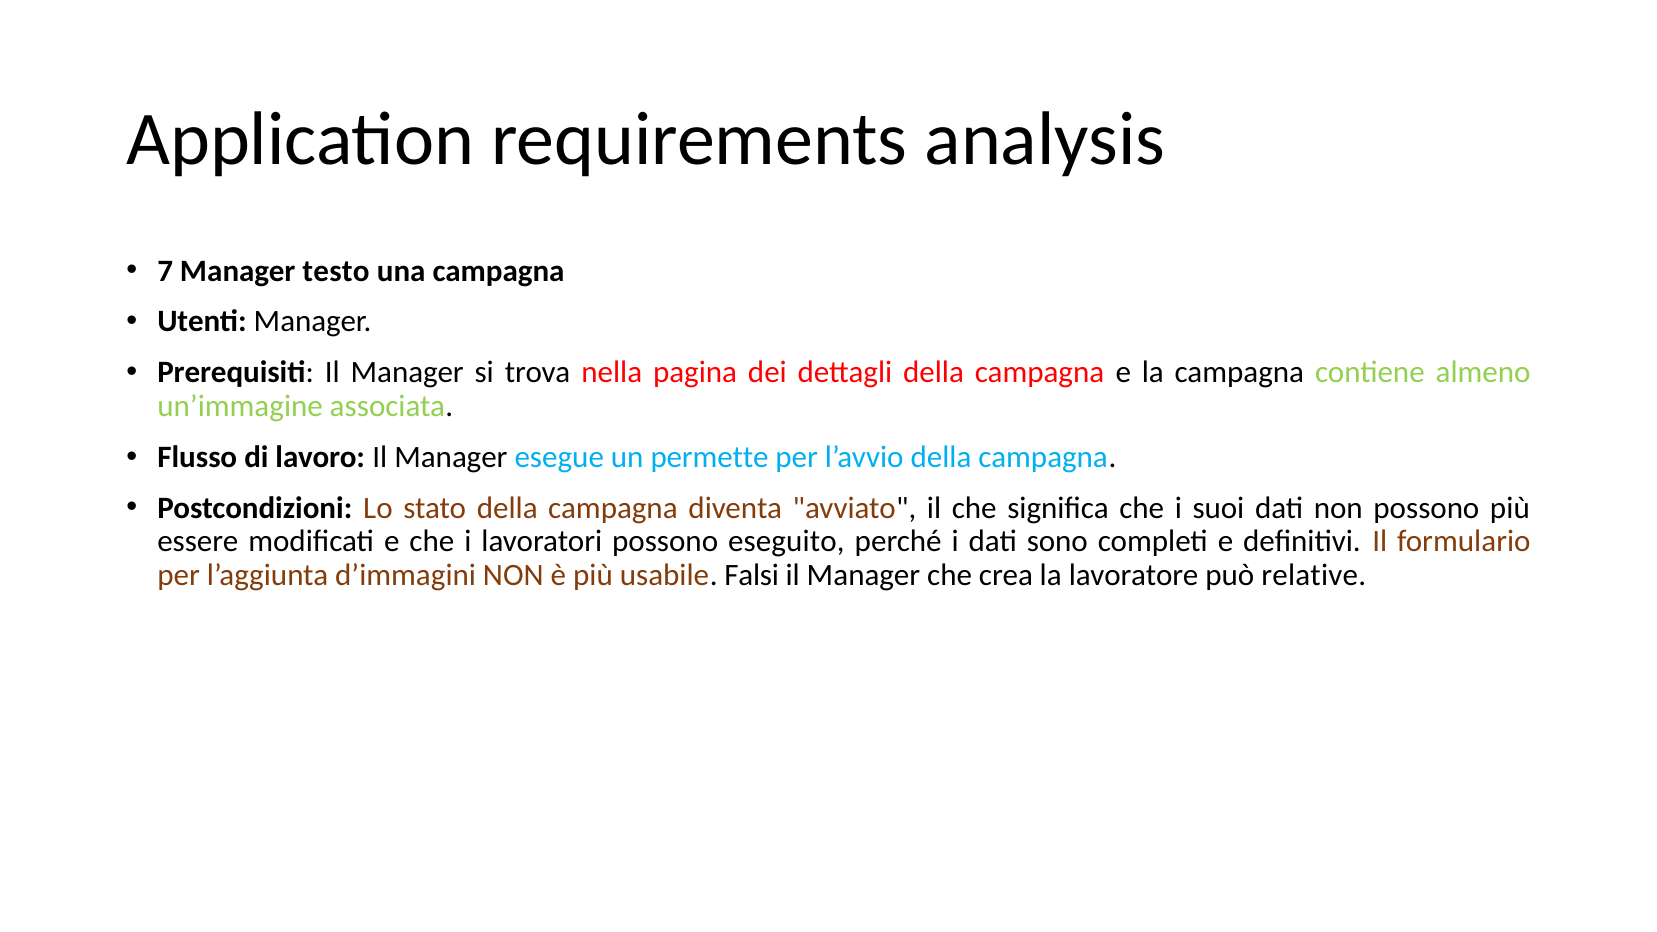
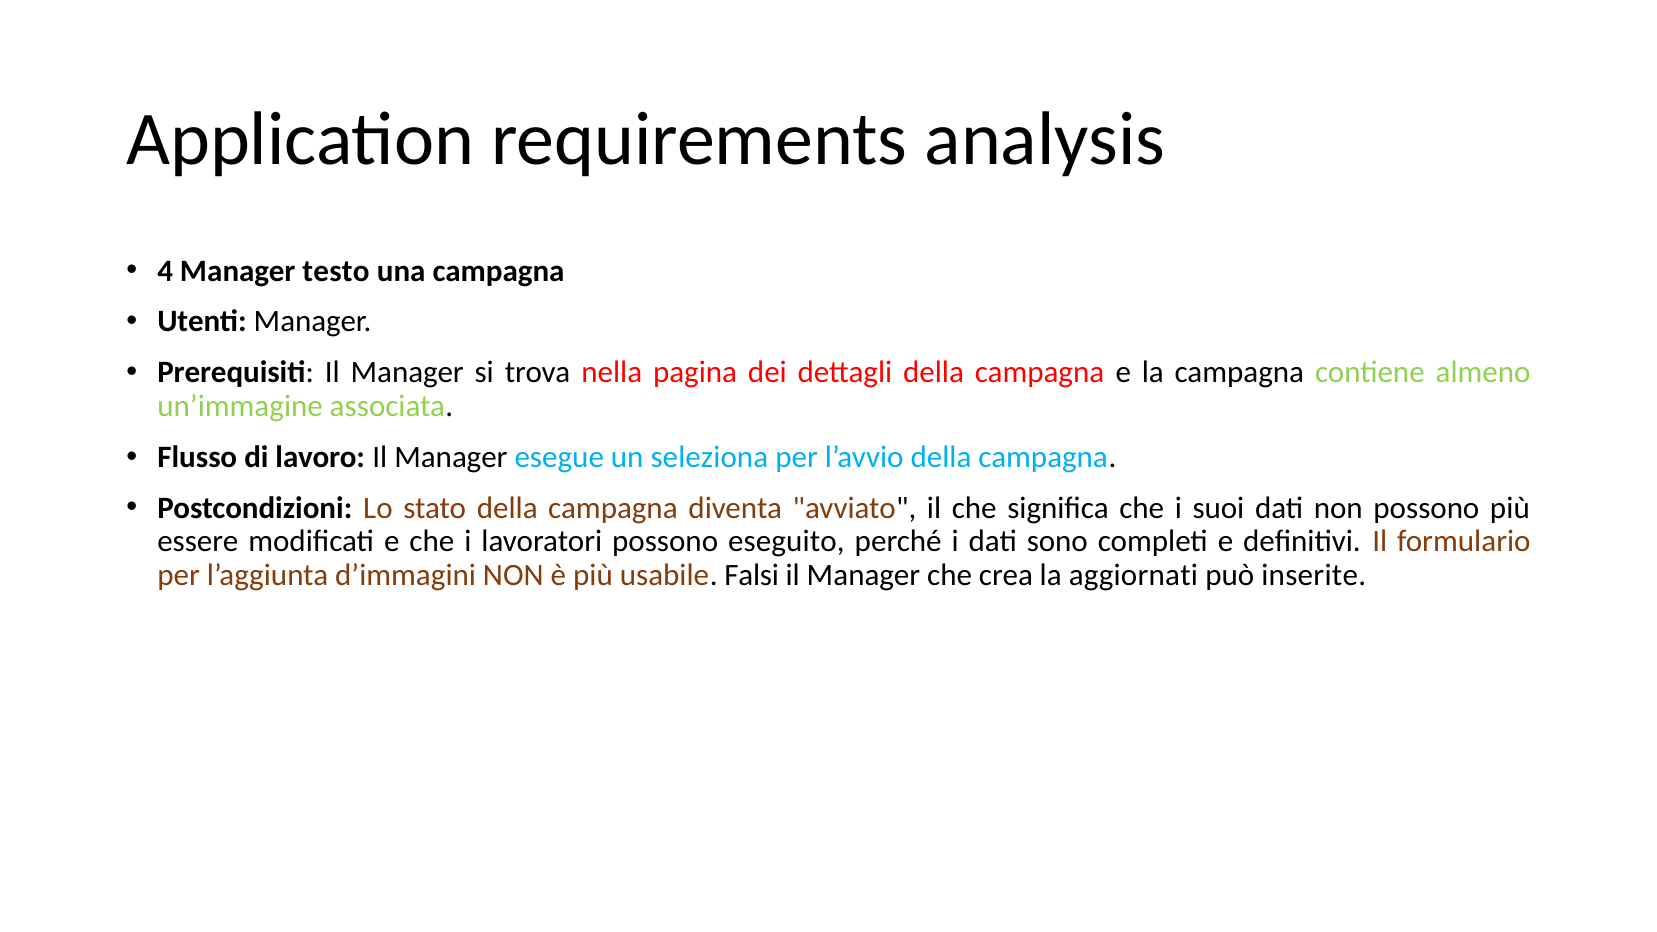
7: 7 -> 4
permette: permette -> seleziona
lavoratore: lavoratore -> aggiornati
relative: relative -> inserite
